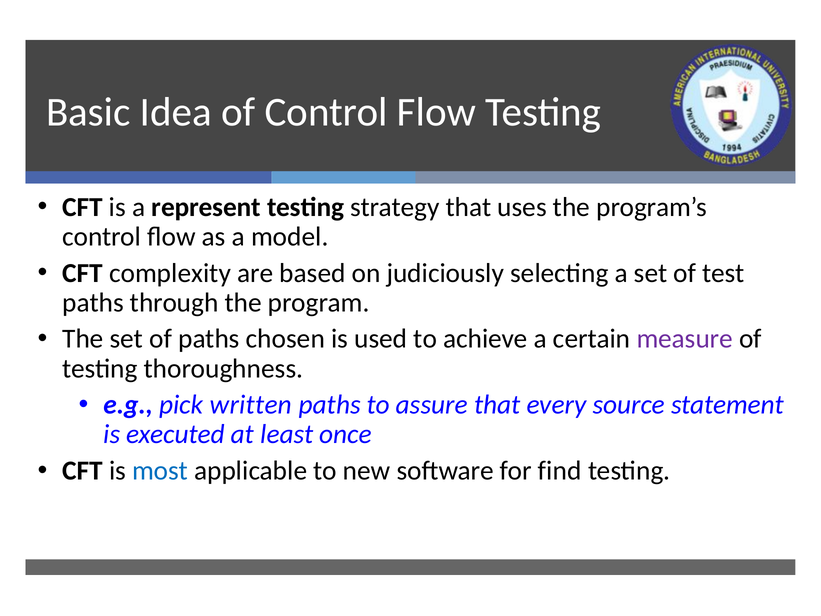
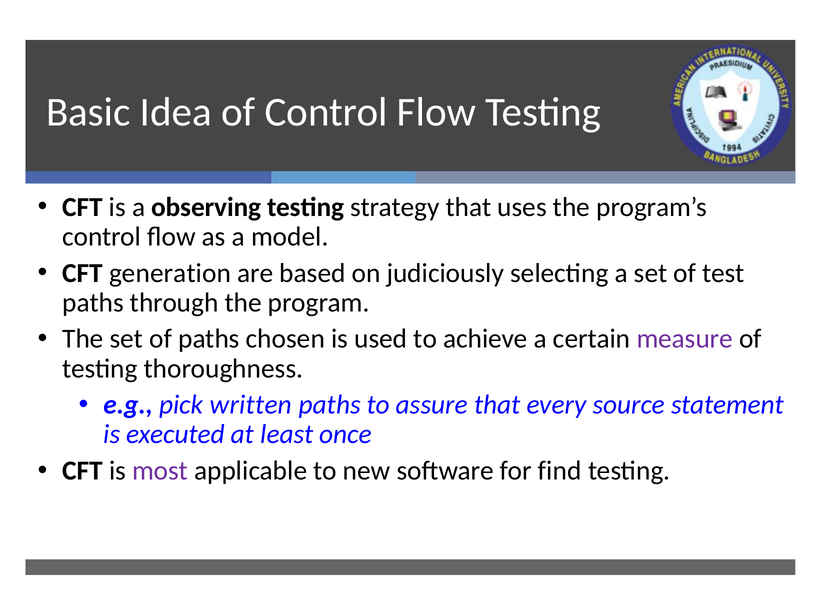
represent: represent -> observing
complexity: complexity -> generation
most colour: blue -> purple
